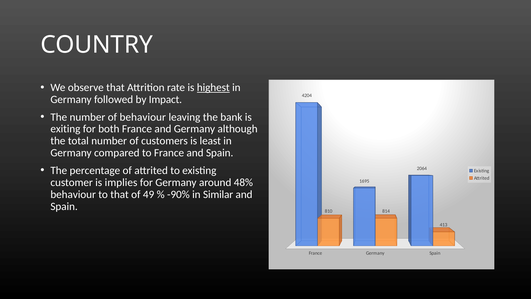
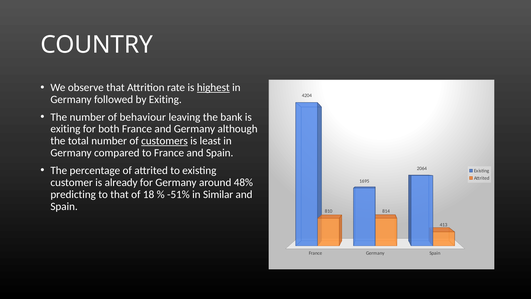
by Impact: Impact -> Exiting
customers underline: none -> present
implies: implies -> already
behaviour at (73, 194): behaviour -> predicting
49: 49 -> 18
-90%: -90% -> -51%
